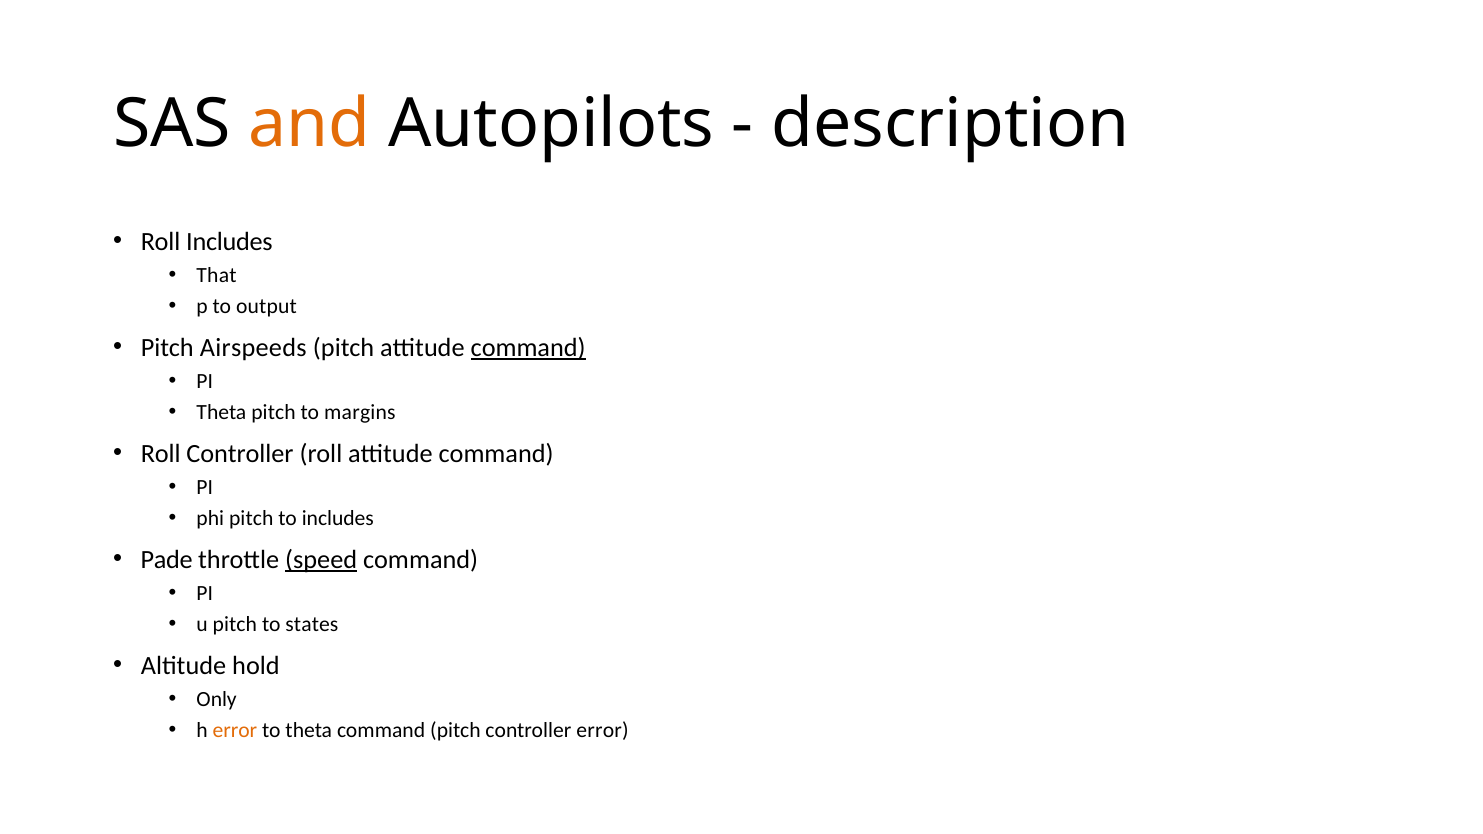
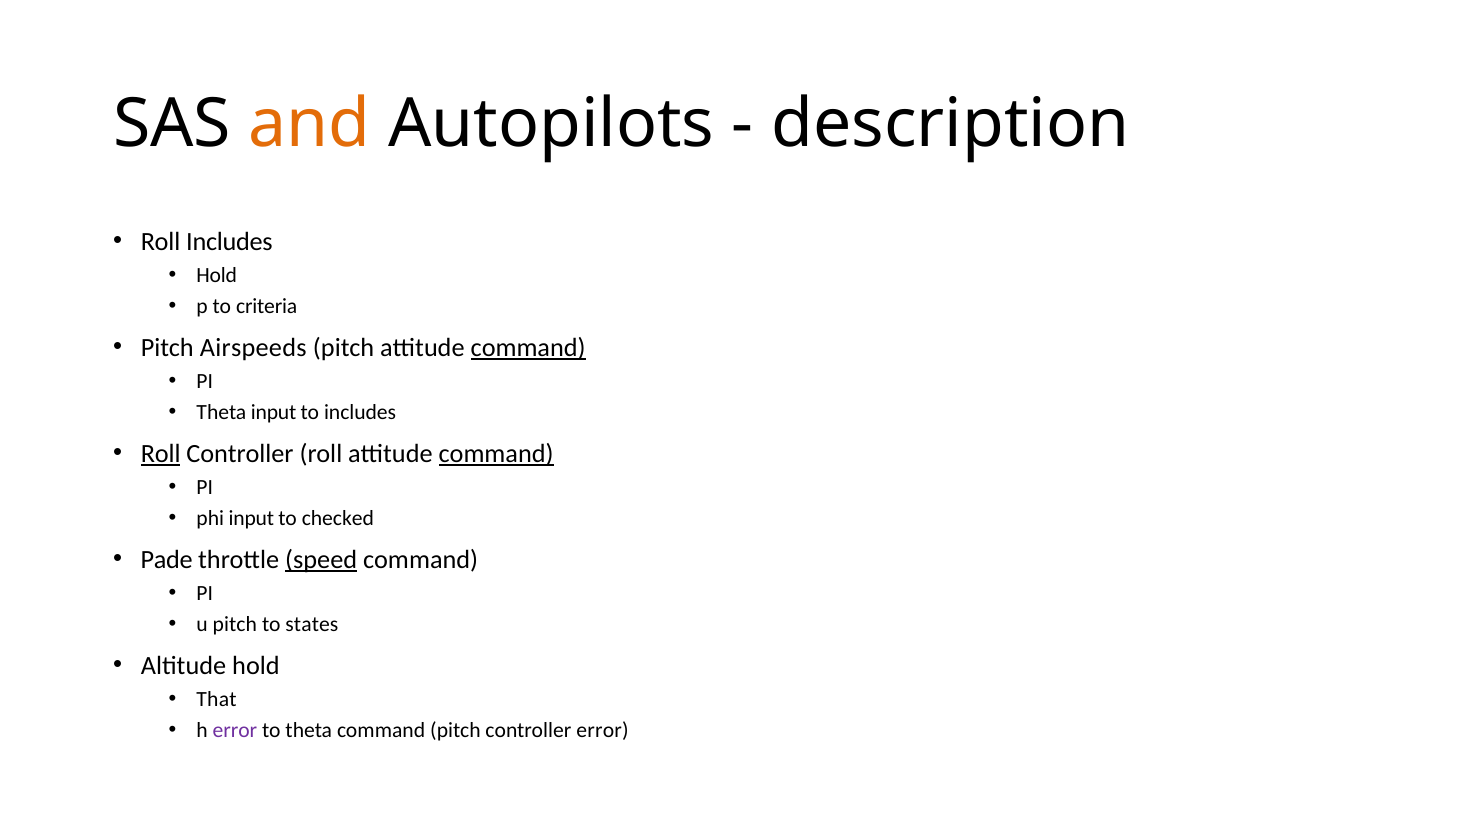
That at (217, 275): That -> Hold
output: output -> criteria
Theta pitch: pitch -> input
to margins: margins -> includes
Roll at (161, 454) underline: none -> present
command at (496, 454) underline: none -> present
phi pitch: pitch -> input
to includes: includes -> checked
Only: Only -> That
error at (235, 730) colour: orange -> purple
